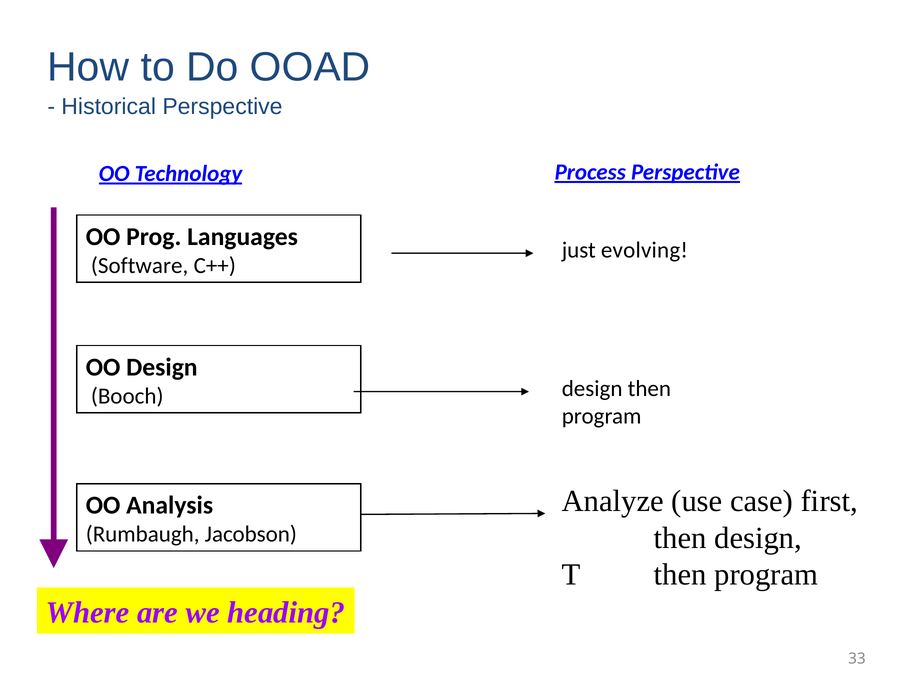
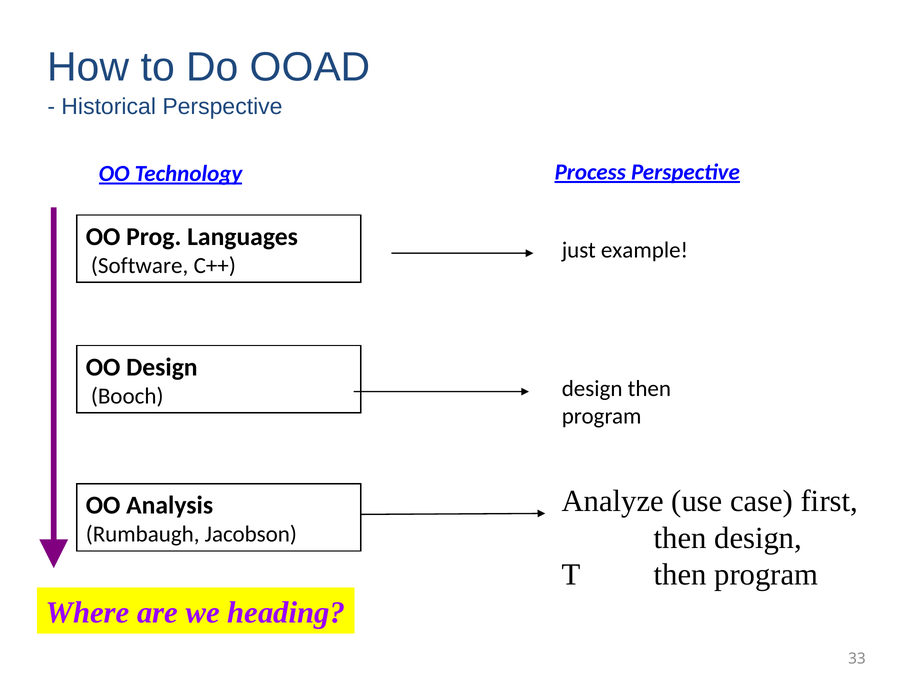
evolving: evolving -> example
